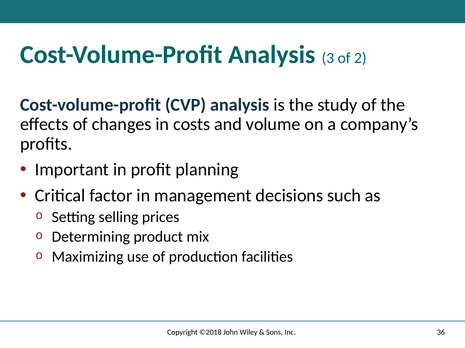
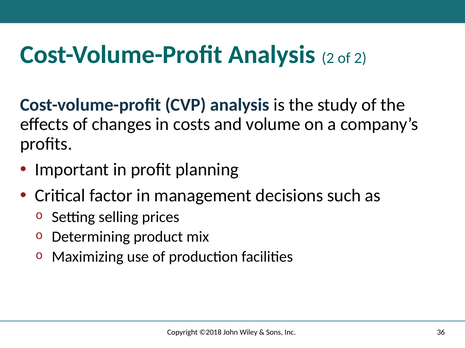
Analysis 3: 3 -> 2
